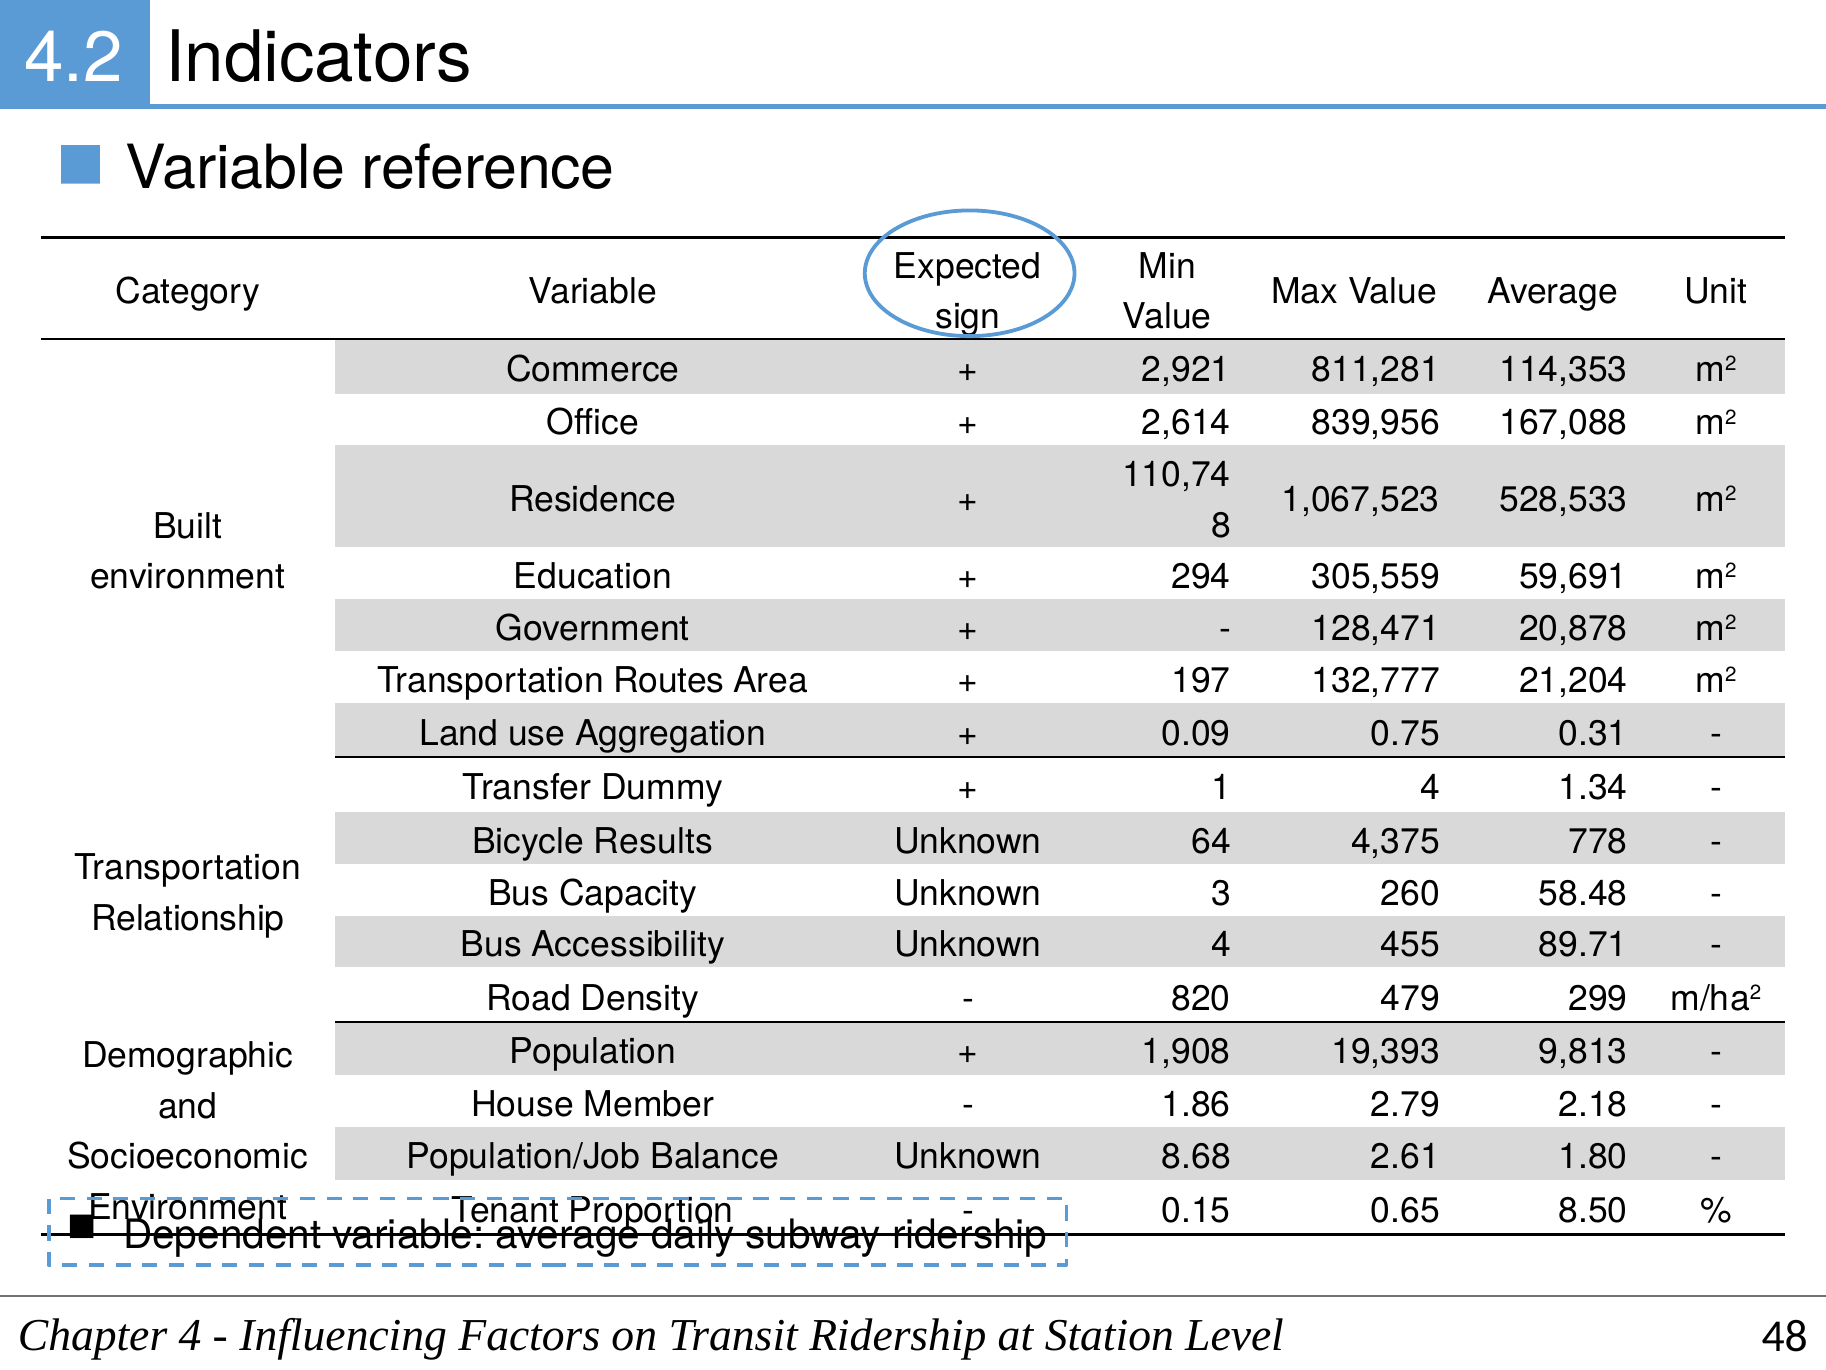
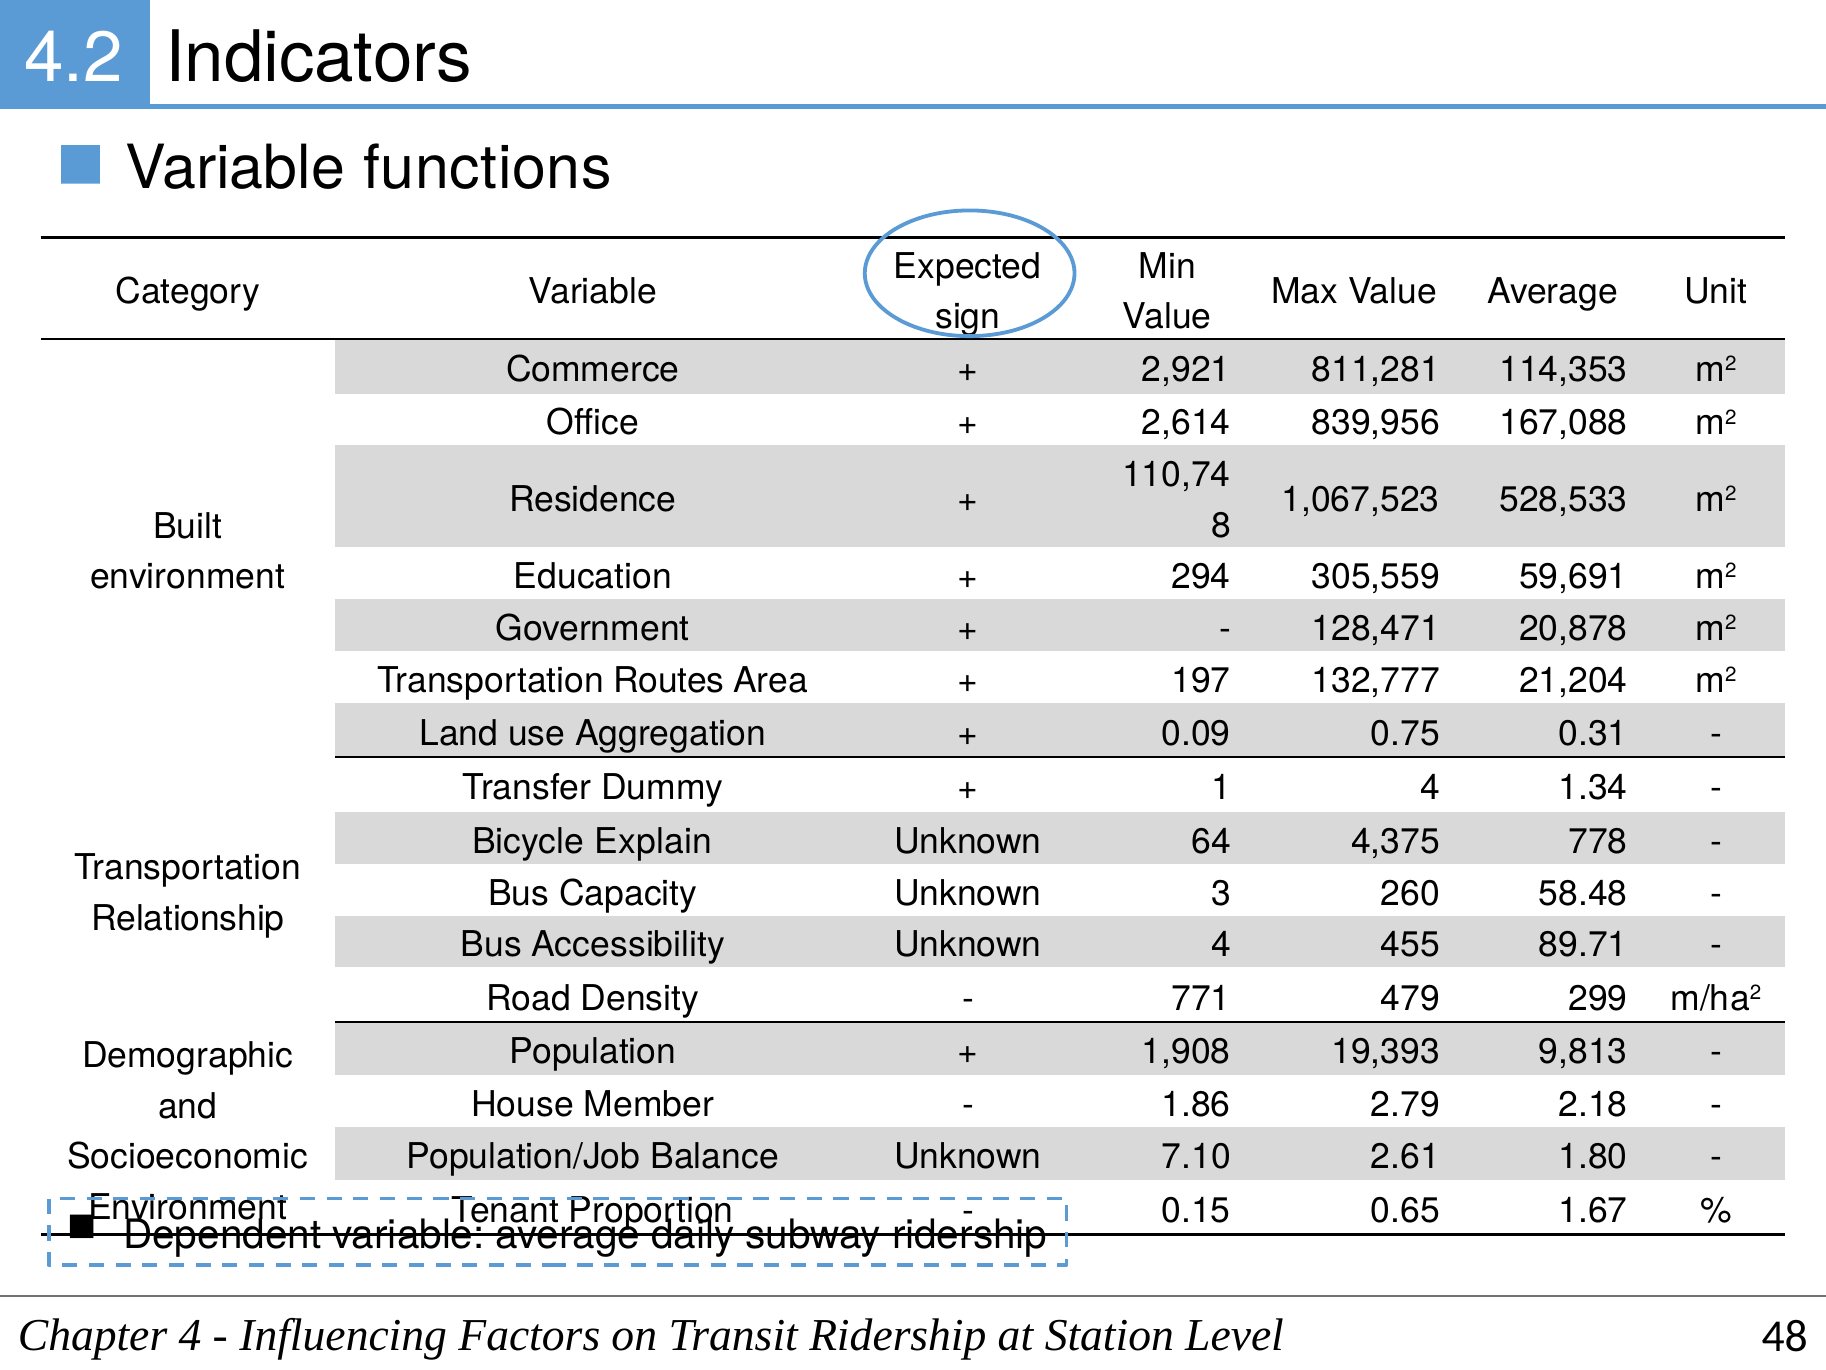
reference: reference -> functions
Results: Results -> Explain
820: 820 -> 771
8.68: 8.68 -> 7.10
8.50: 8.50 -> 1.67
